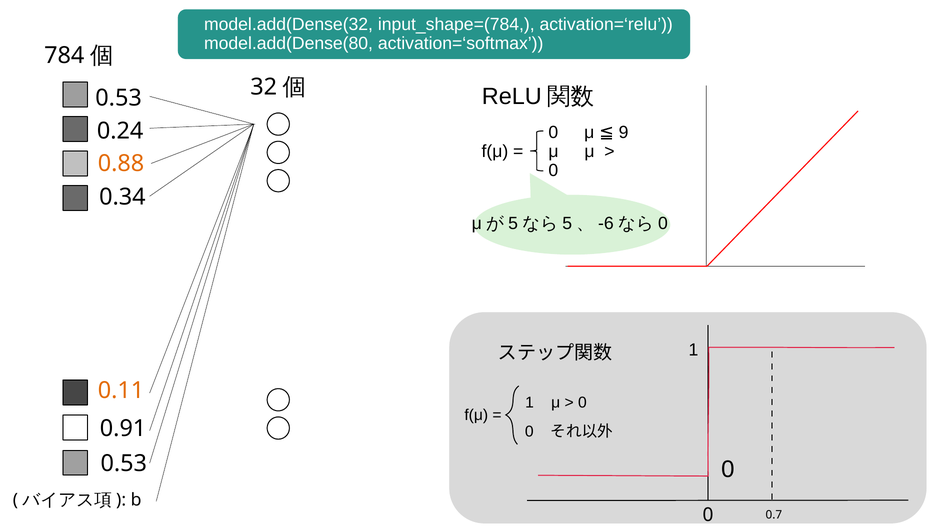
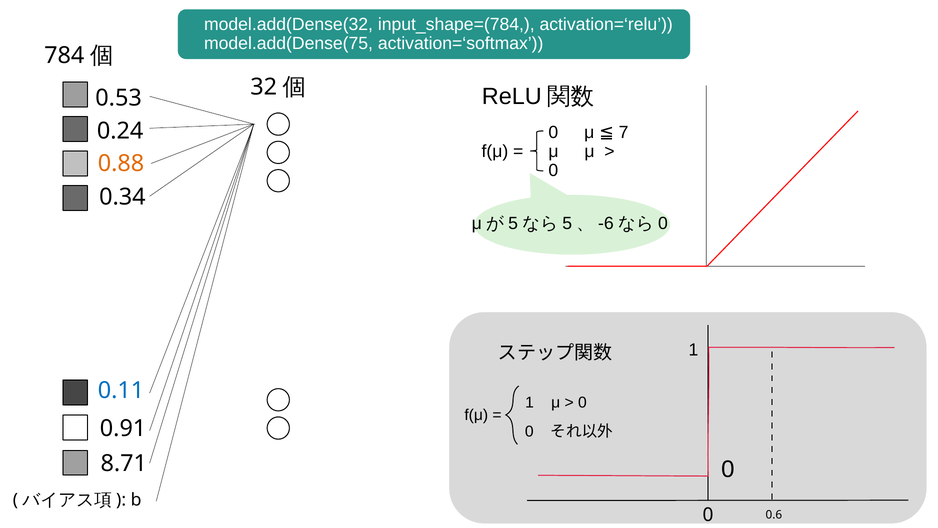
model.add(Dense(80: model.add(Dense(80 -> model.add(Dense(75
9: 9 -> 7
0.11 colour: orange -> blue
0.53 at (124, 463): 0.53 -> 8.71
0.7: 0.7 -> 0.6
